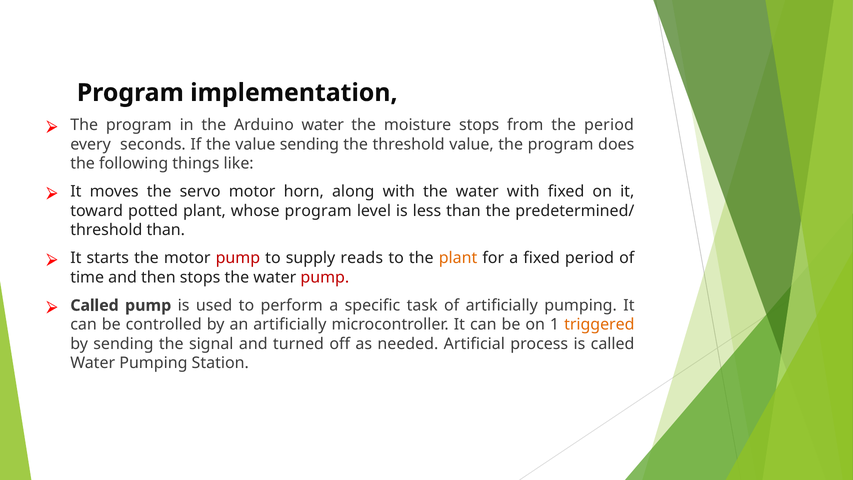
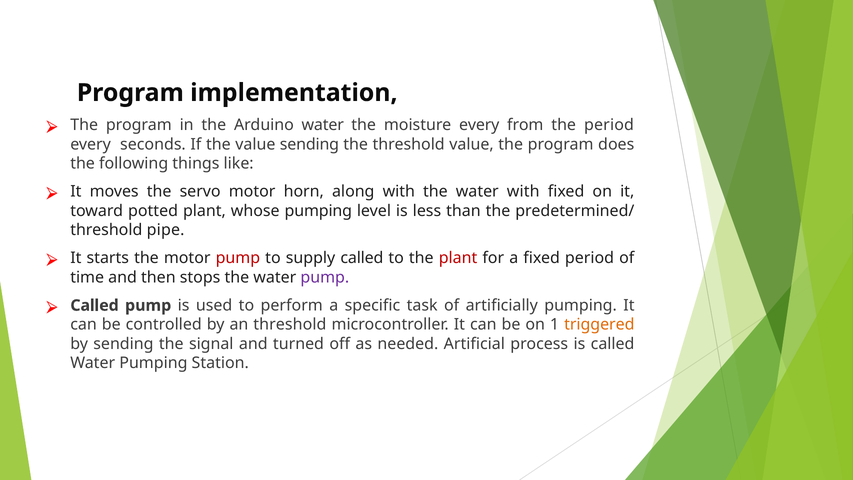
moisture stops: stops -> every
whose program: program -> pumping
threshold than: than -> pipe
supply reads: reads -> called
plant at (458, 258) colour: orange -> red
pump at (325, 277) colour: red -> purple
an artificially: artificially -> threshold
